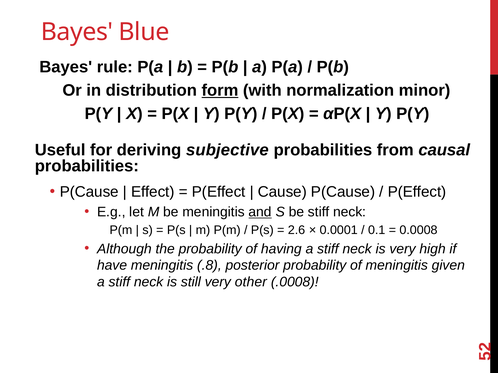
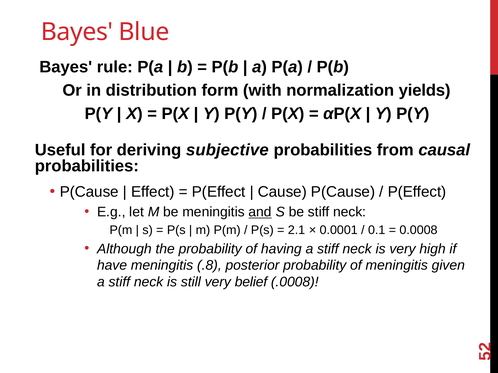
form underline: present -> none
minor: minor -> yields
2.6: 2.6 -> 2.1
other: other -> belief
